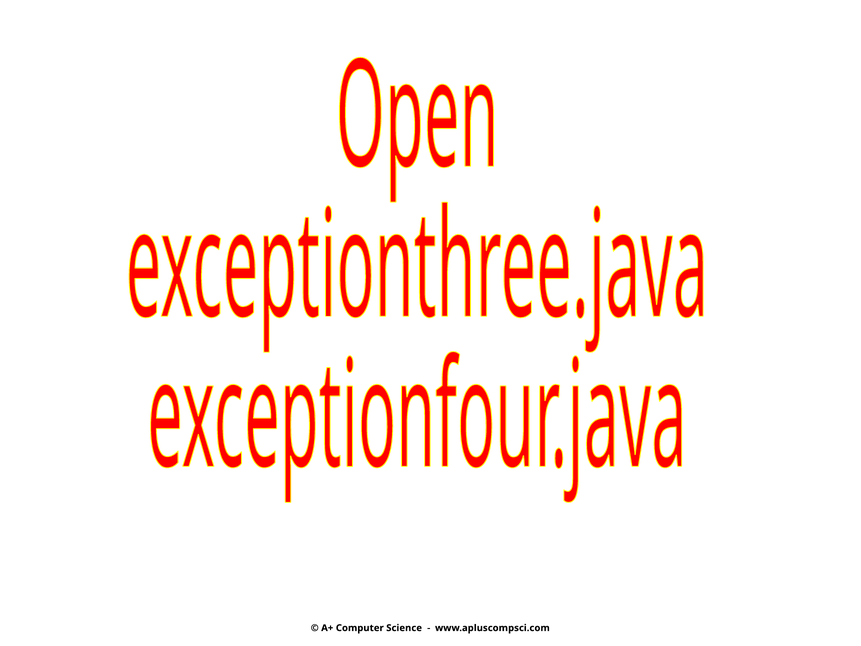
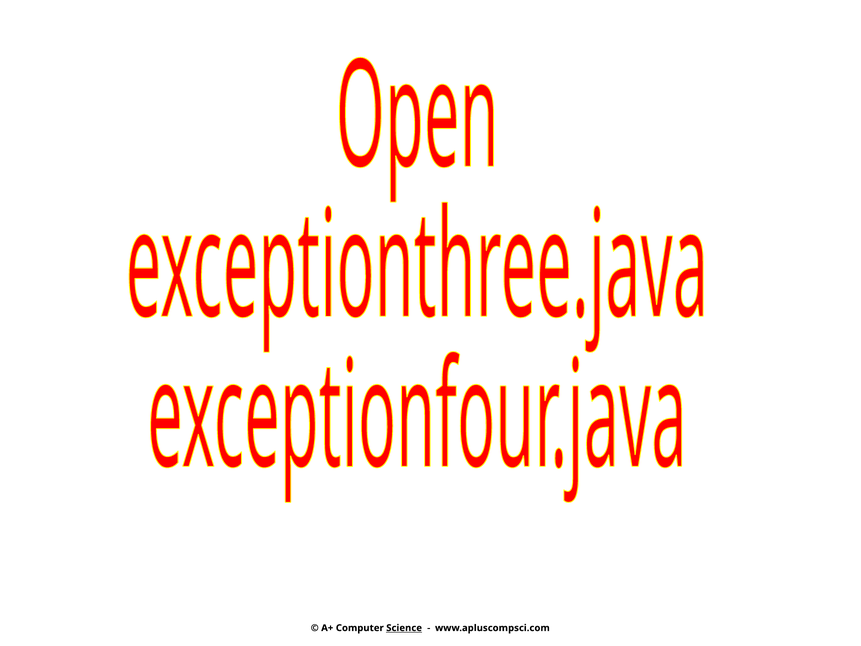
Science underline: none -> present
